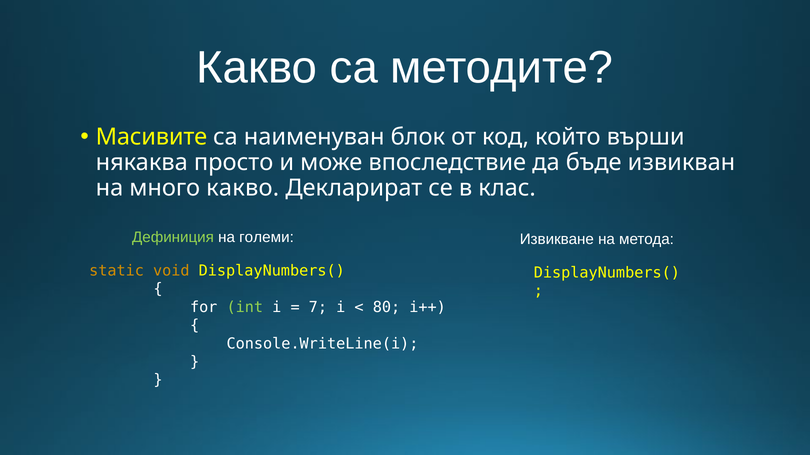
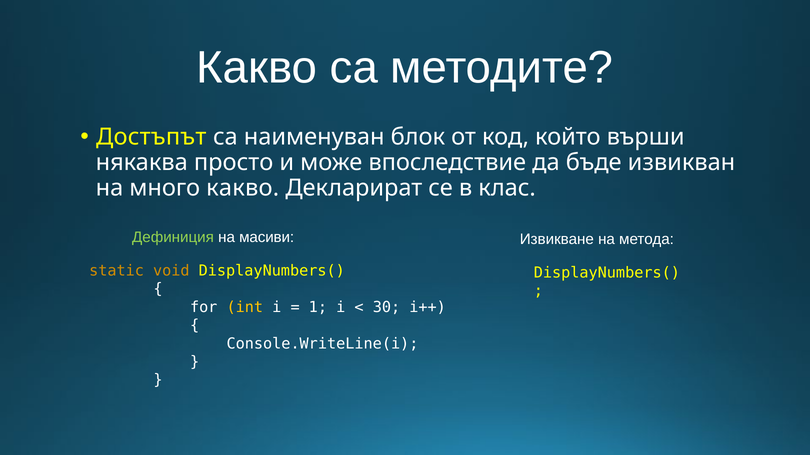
Масивите: Масивите -> Достъпът
големи: големи -> масиви
int colour: light green -> yellow
7: 7 -> 1
80: 80 -> 30
